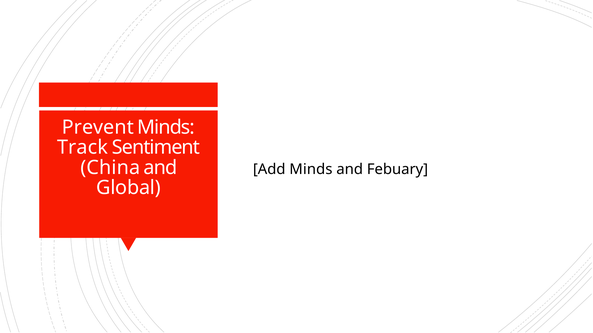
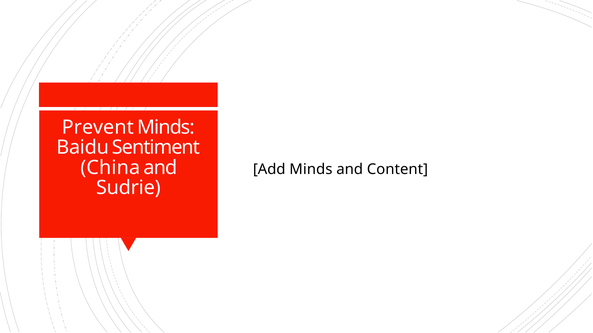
Track: Track -> Baidu
Febuary: Febuary -> Content
Global: Global -> Sudrie
